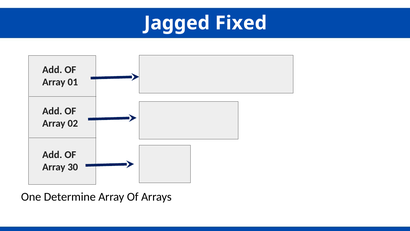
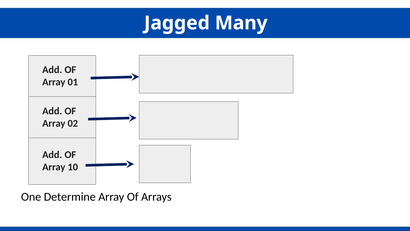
Fixed: Fixed -> Many
30: 30 -> 10
